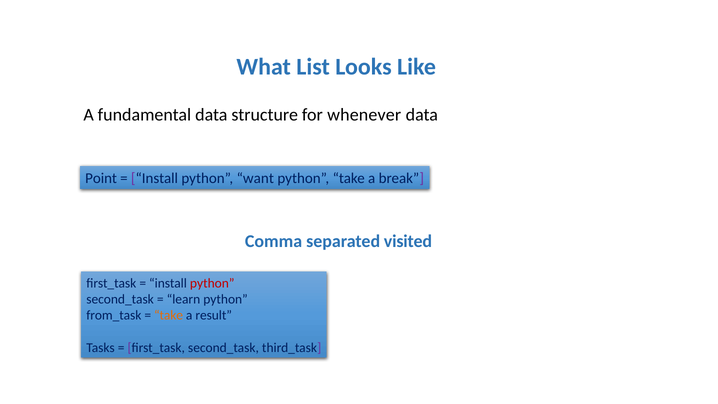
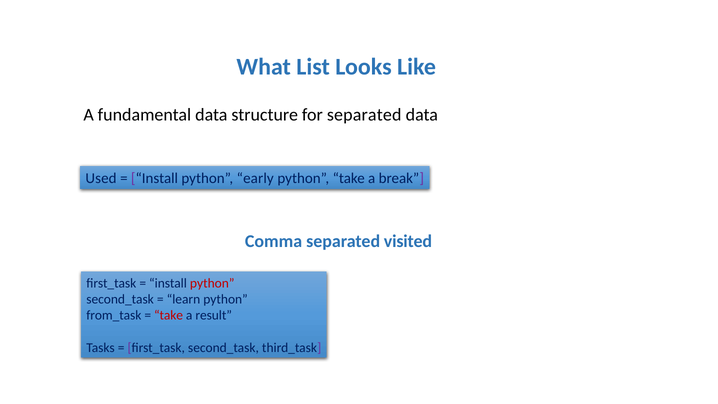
for whenever: whenever -> separated
Point: Point -> Used
want: want -> early
take at (169, 315) colour: orange -> red
